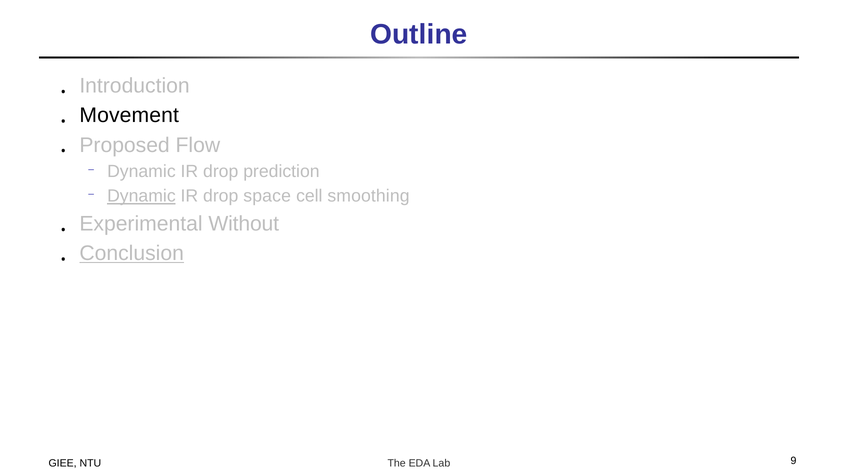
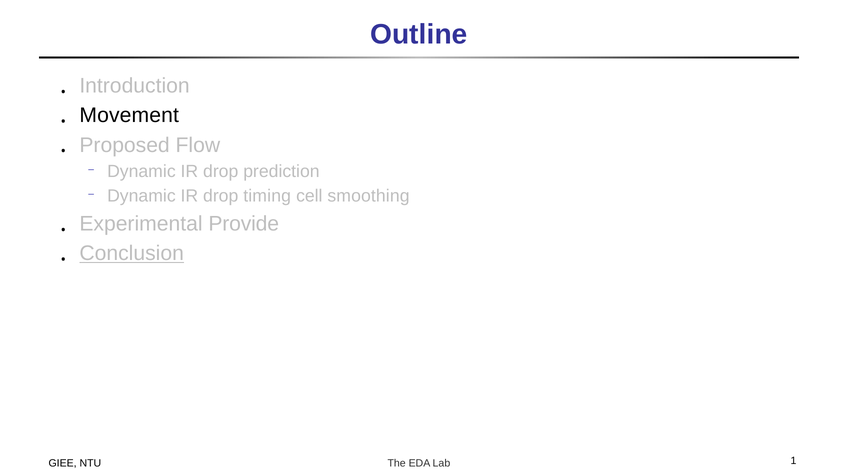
Dynamic at (141, 196) underline: present -> none
space: space -> timing
Without: Without -> Provide
9: 9 -> 1
